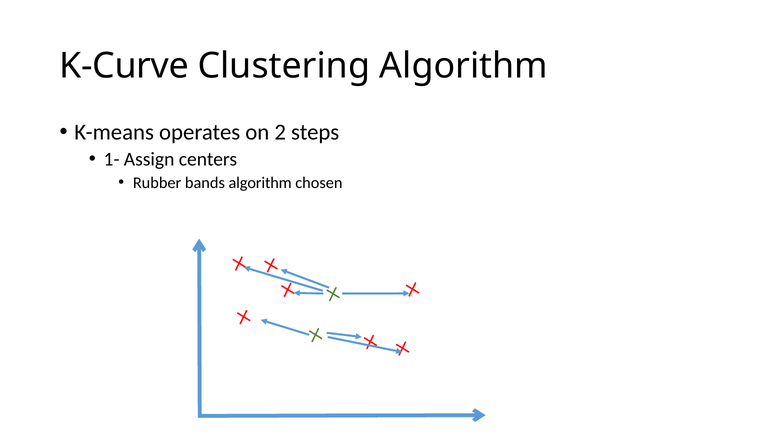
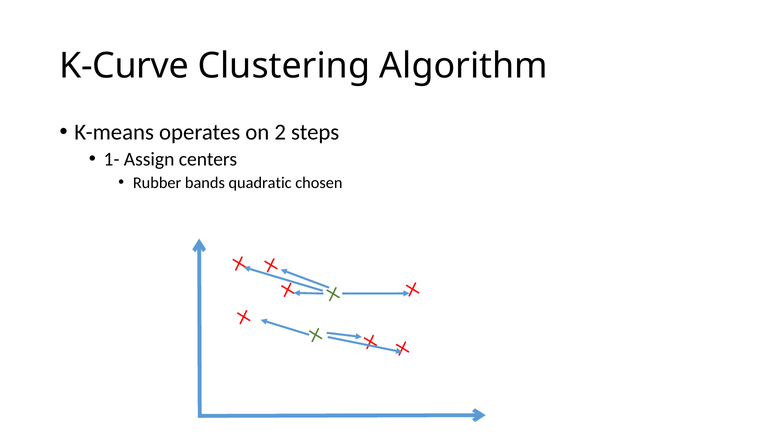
bands algorithm: algorithm -> quadratic
